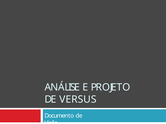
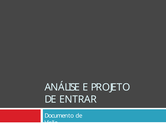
VERSUS: VERSUS -> ENTRAR
